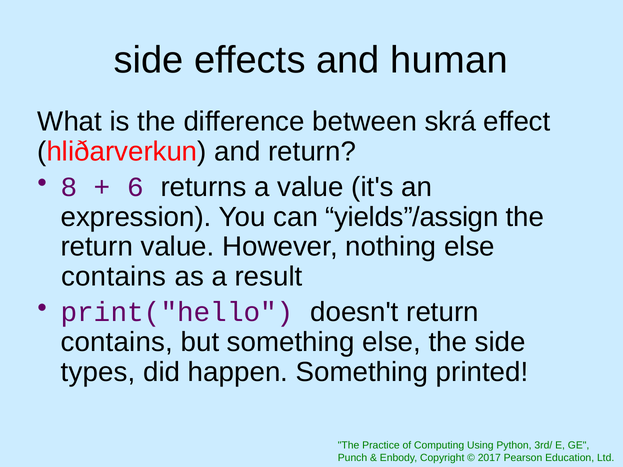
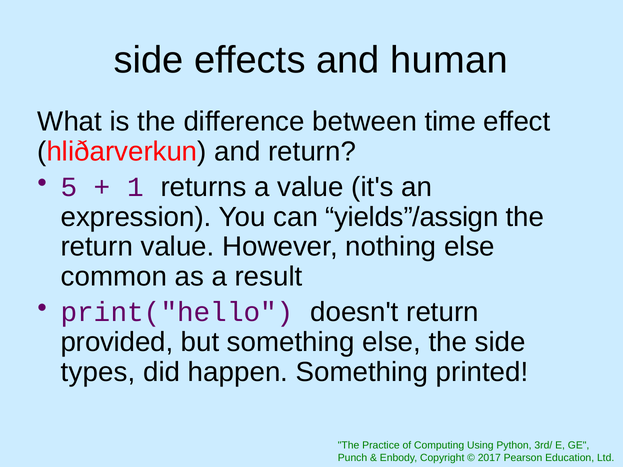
skrá: skrá -> time
8: 8 -> 5
6: 6 -> 1
contains at (114, 277): contains -> common
contains at (117, 342): contains -> provided
